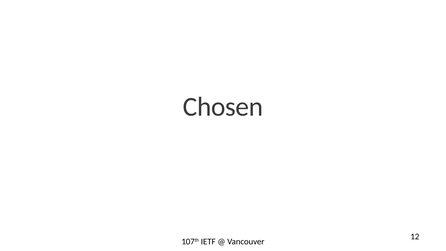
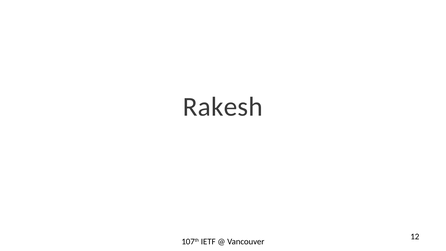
Chosen: Chosen -> Rakesh
